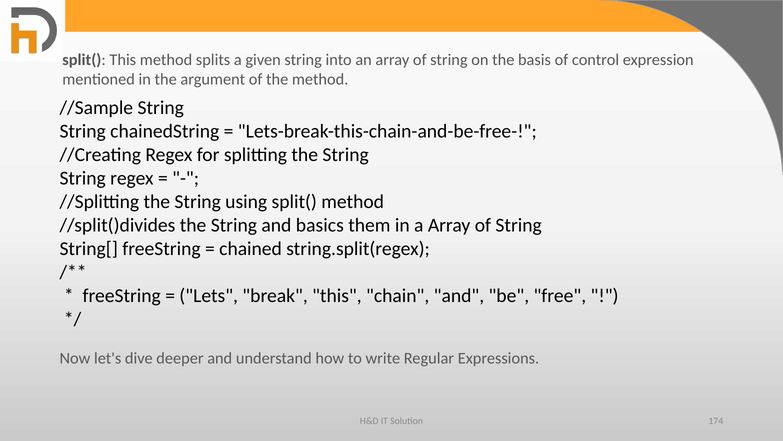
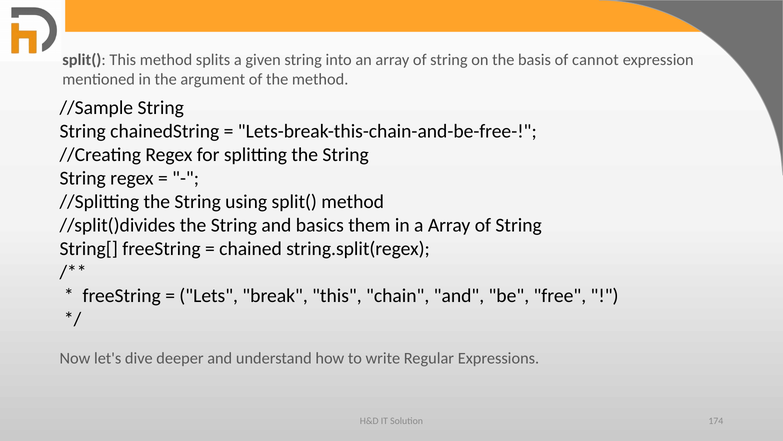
control: control -> cannot
